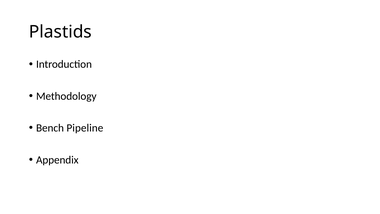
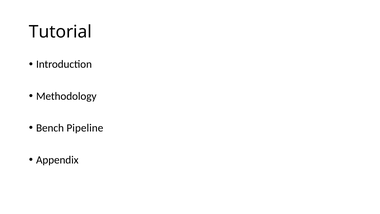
Plastids: Plastids -> Tutorial
